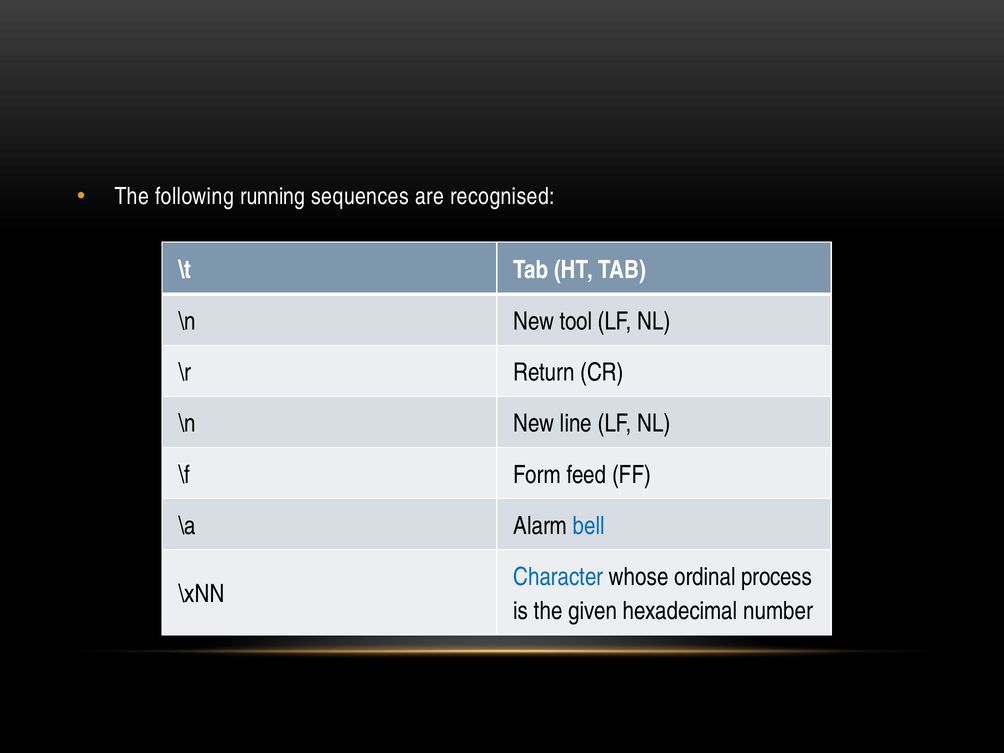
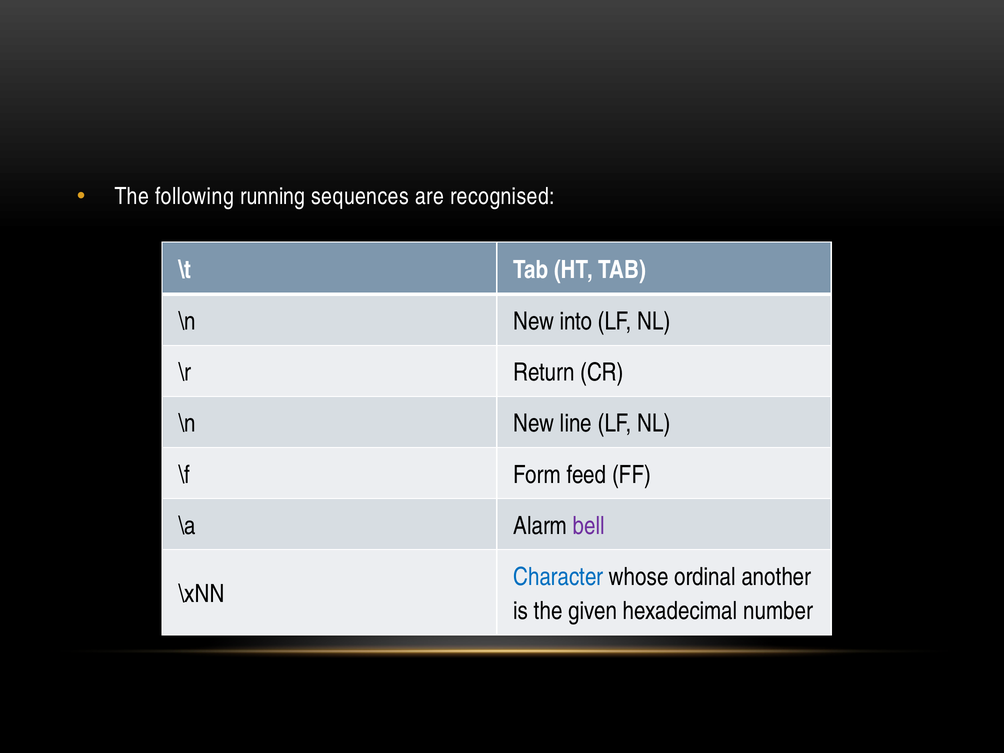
tool: tool -> into
bell colour: blue -> purple
process: process -> another
